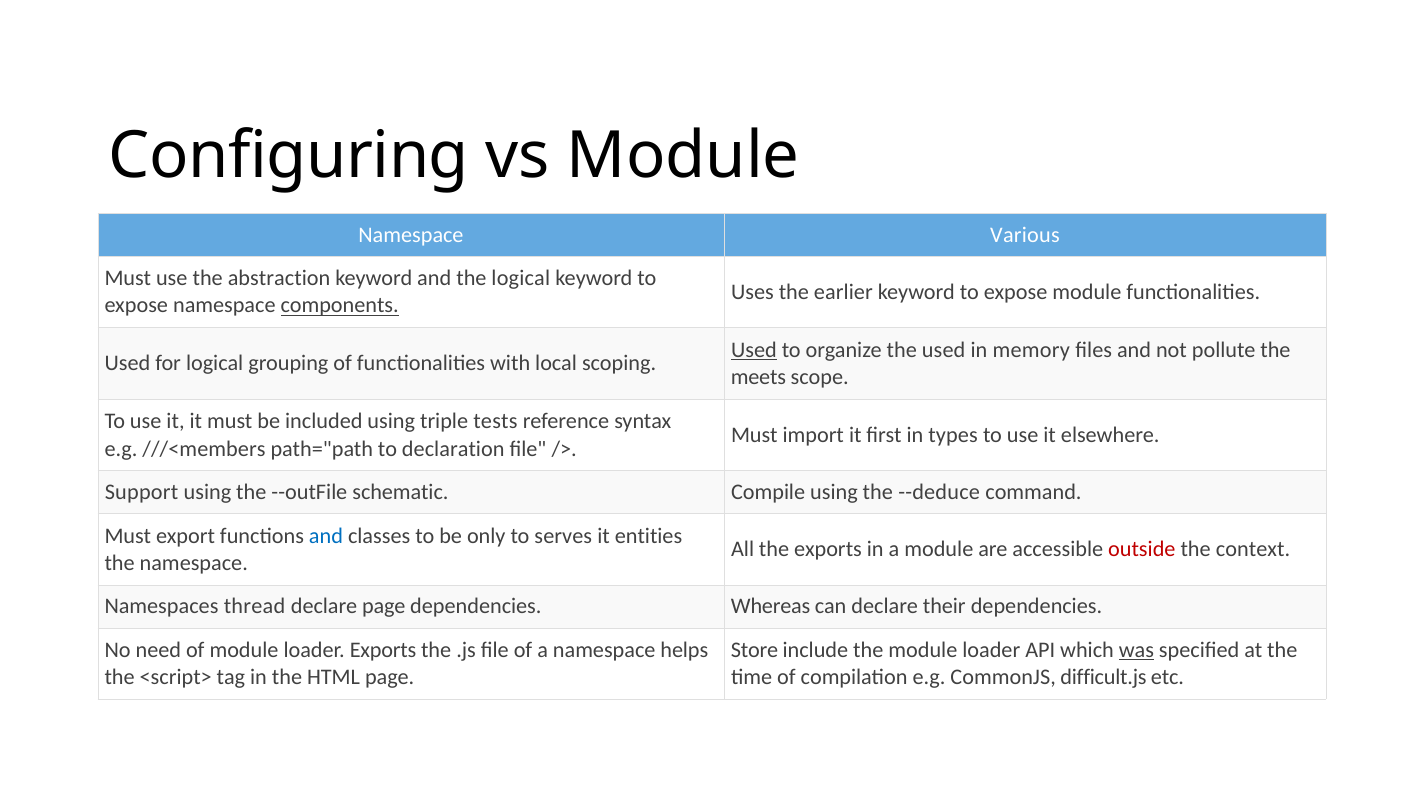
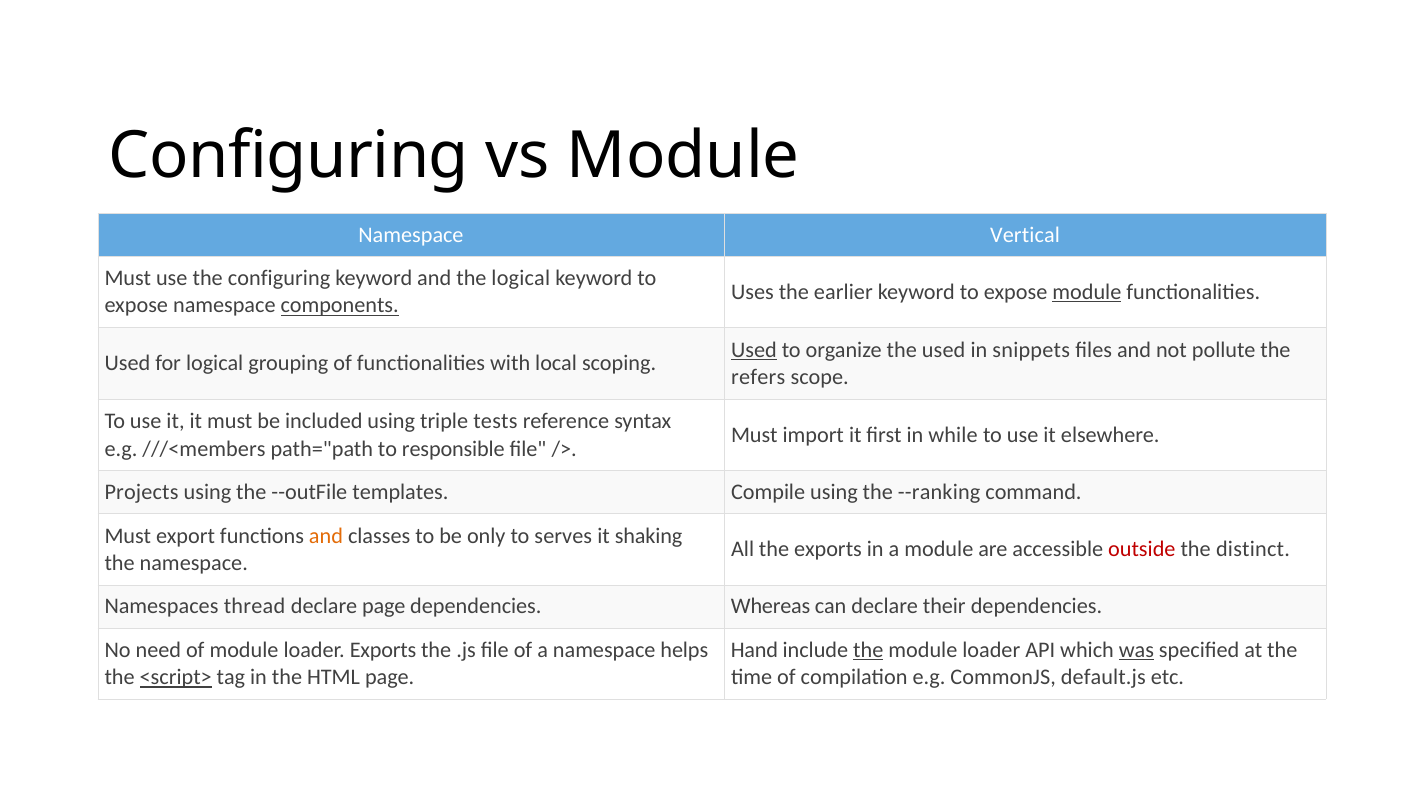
Various: Various -> Vertical
the abstraction: abstraction -> configuring
module at (1087, 292) underline: none -> present
memory: memory -> snippets
meets: meets -> refers
types: types -> while
declaration: declaration -> responsible
Support: Support -> Projects
schematic: schematic -> templates
--deduce: --deduce -> --ranking
and at (326, 536) colour: blue -> orange
entities: entities -> shaking
context: context -> distinct
Store: Store -> Hand
the at (868, 650) underline: none -> present
<script> underline: none -> present
difficult.js: difficult.js -> default.js
